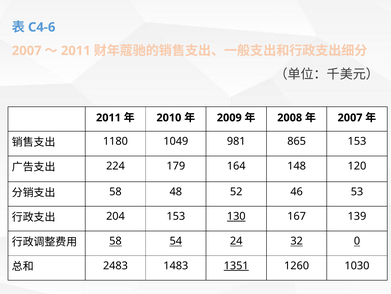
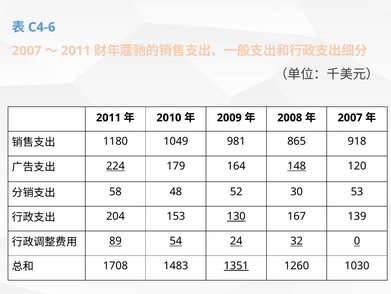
865 153: 153 -> 918
224 underline: none -> present
148 underline: none -> present
46: 46 -> 30
58 at (115, 240): 58 -> 89
2483: 2483 -> 1708
